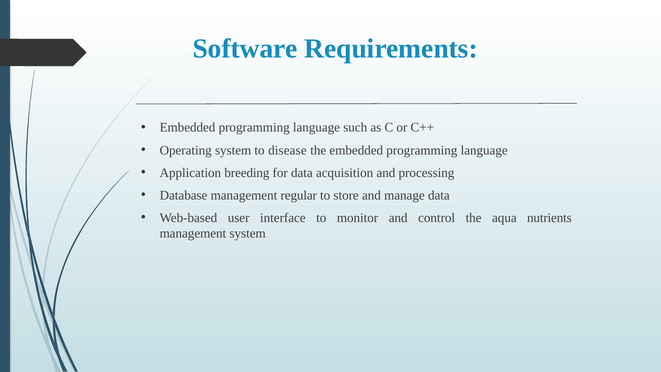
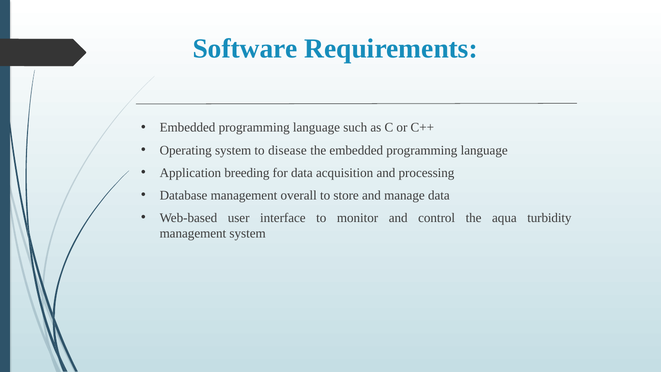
regular: regular -> overall
nutrients: nutrients -> turbidity
